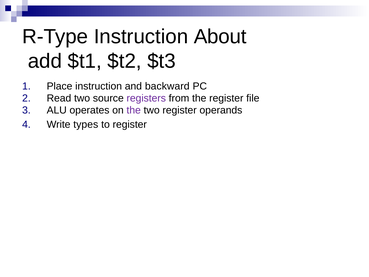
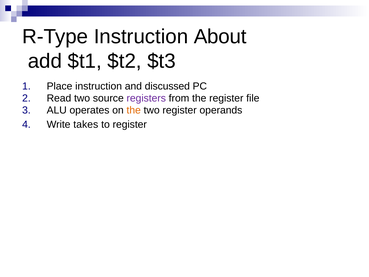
backward: backward -> discussed
the at (134, 110) colour: purple -> orange
types: types -> takes
